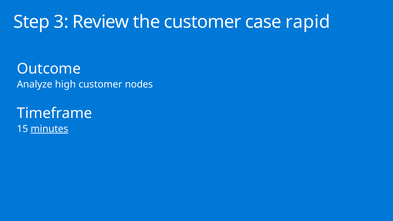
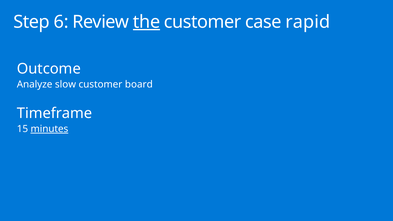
3: 3 -> 6
the underline: none -> present
high: high -> slow
nodes: nodes -> board
